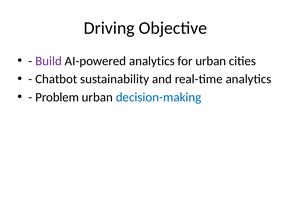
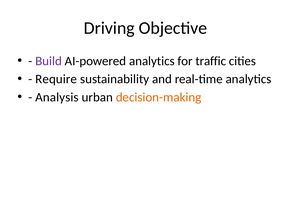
for urban: urban -> traffic
Chatbot: Chatbot -> Require
Problem: Problem -> Analysis
decision-making colour: blue -> orange
